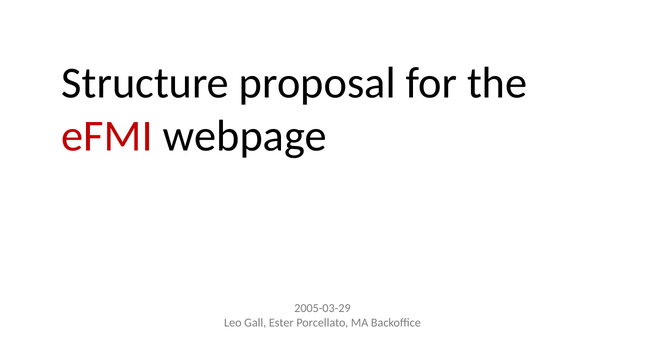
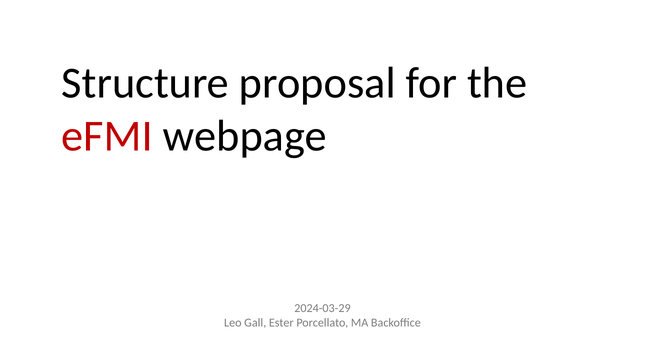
2005-03-29: 2005-03-29 -> 2024-03-29
